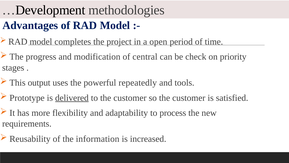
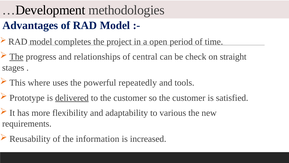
The at (16, 57) underline: none -> present
modification: modification -> relationships
priority: priority -> straight
output: output -> where
process: process -> various
